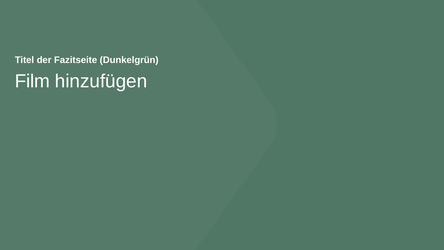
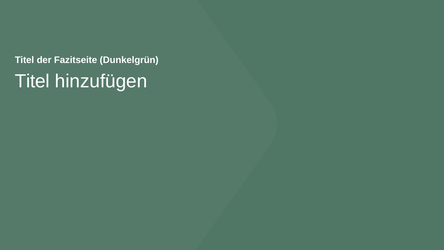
Film at (32, 81): Film -> Titel
